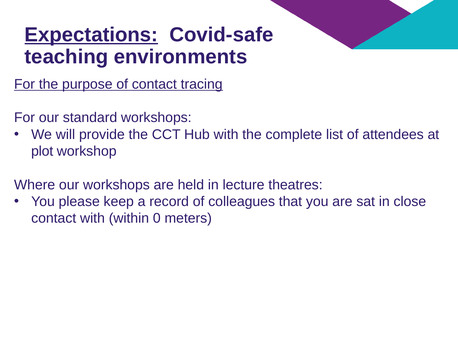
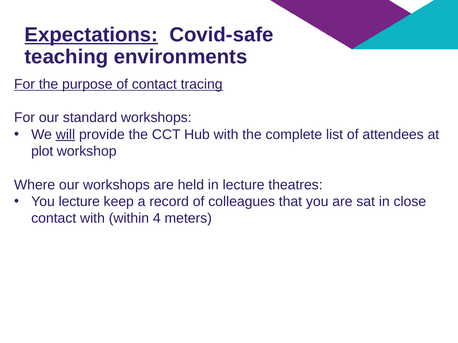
will underline: none -> present
You please: please -> lecture
0: 0 -> 4
